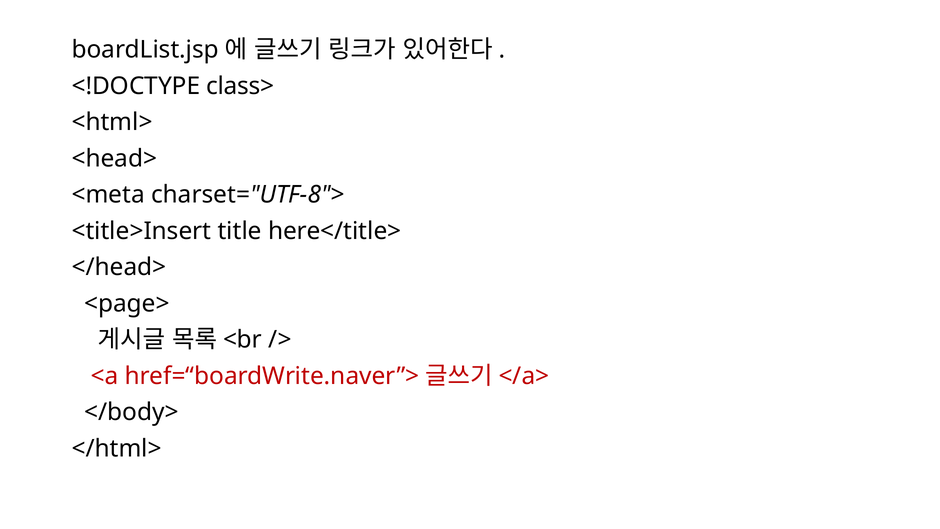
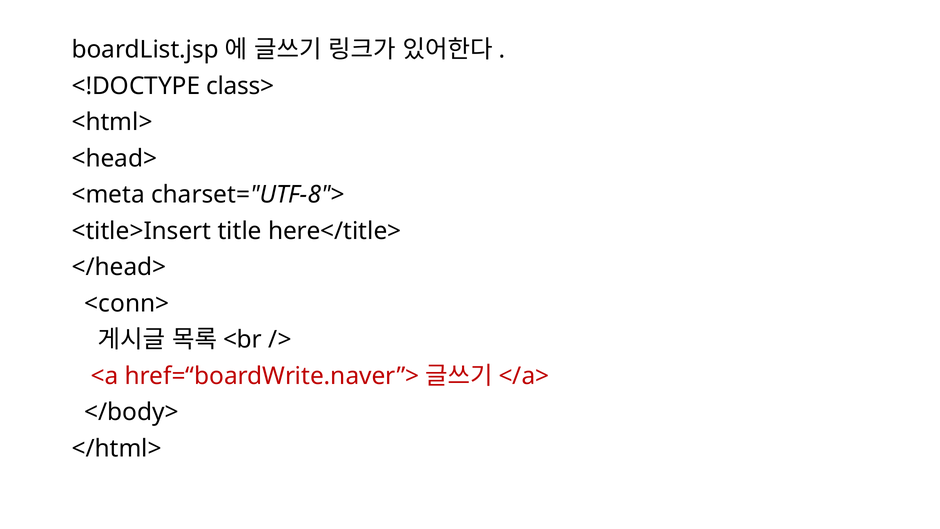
<page>: <page> -> <conn>
